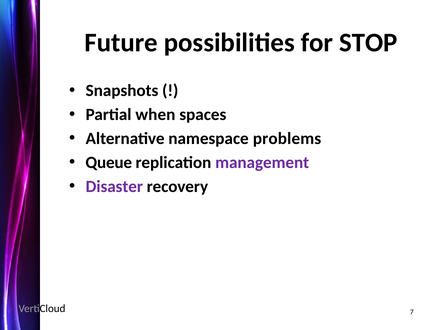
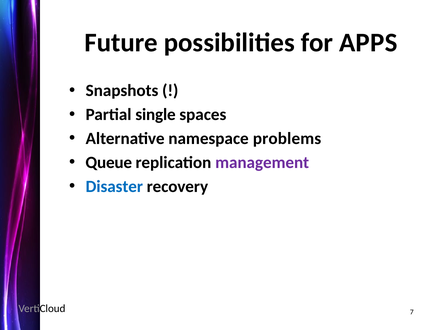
STOP: STOP -> APPS
when: when -> single
Disaster colour: purple -> blue
